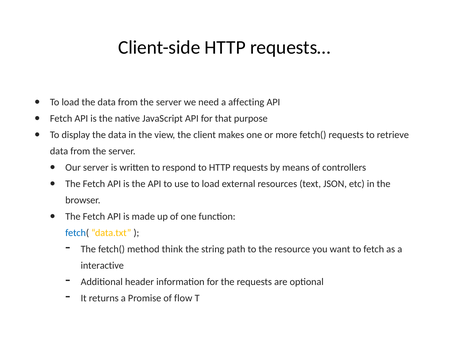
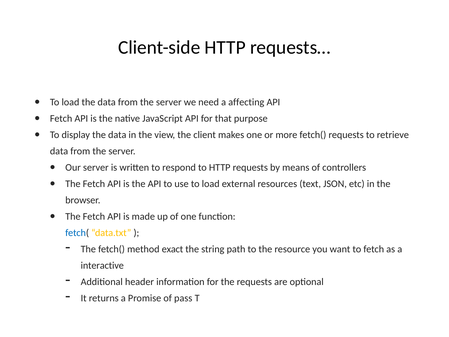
think: think -> exact
flow: flow -> pass
